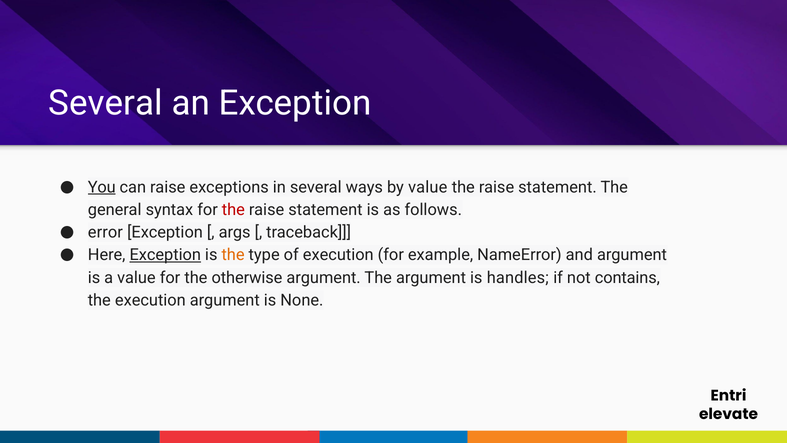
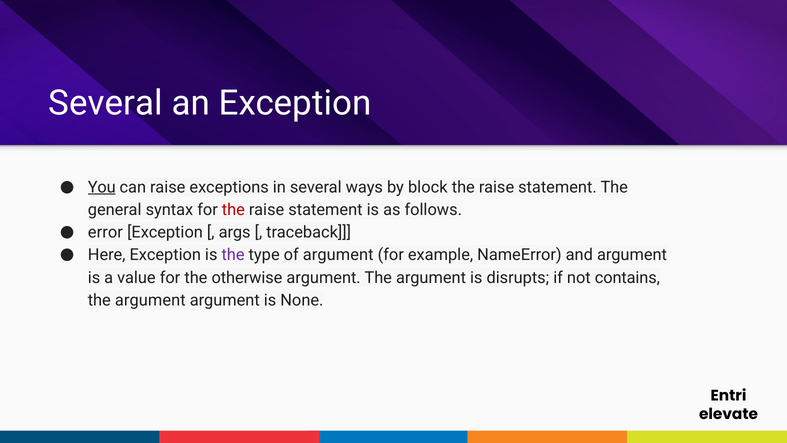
by value: value -> block
Exception at (165, 255) underline: present -> none
the at (233, 255) colour: orange -> purple
of execution: execution -> argument
handles: handles -> disrupts
execution at (150, 300): execution -> argument
